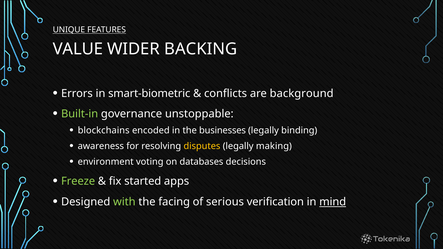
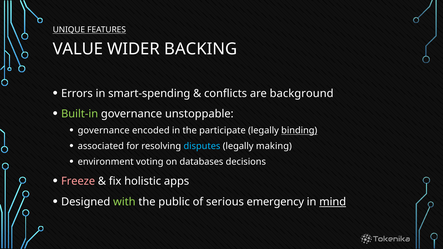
smart-biometric: smart-biometric -> smart-spending
blockchains at (104, 131): blockchains -> governance
businesses: businesses -> participate
binding underline: none -> present
awareness: awareness -> associated
disputes colour: yellow -> light blue
Freeze colour: light green -> pink
started: started -> holistic
facing: facing -> public
verification: verification -> emergency
